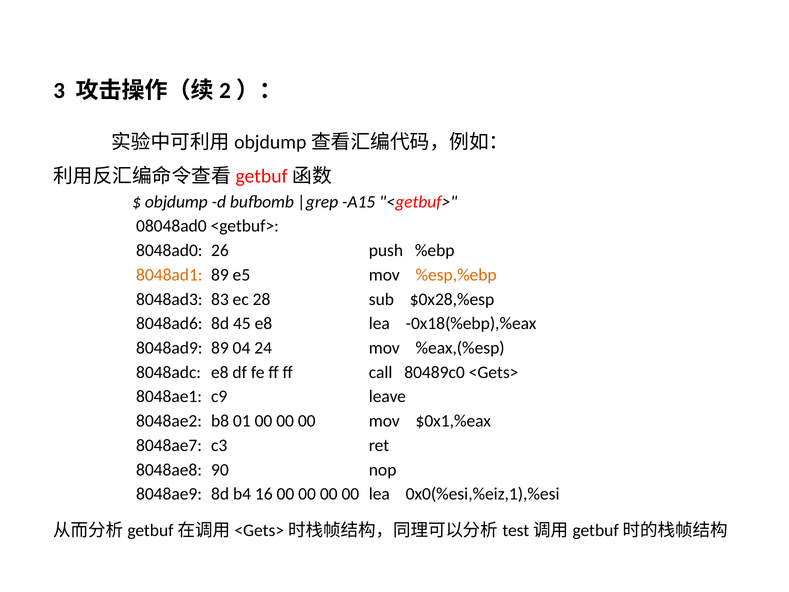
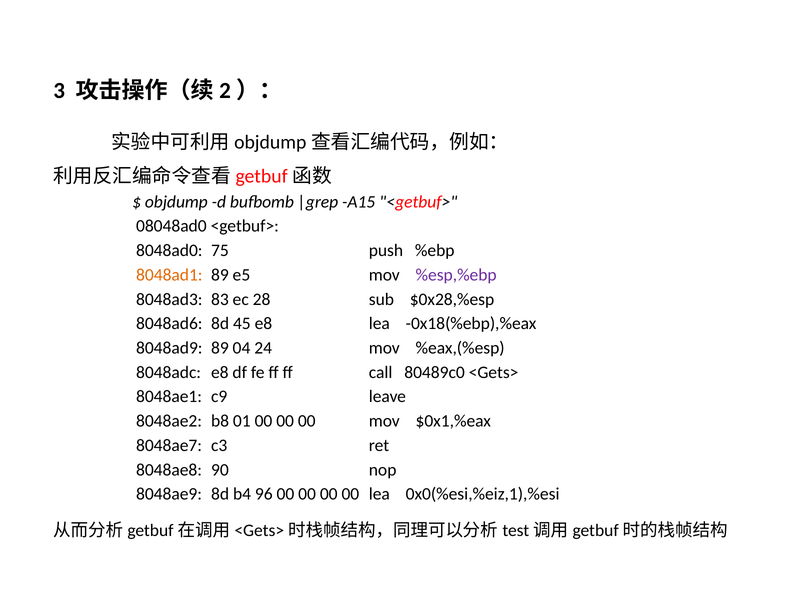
26: 26 -> 75
%esp,%ebp colour: orange -> purple
16: 16 -> 96
